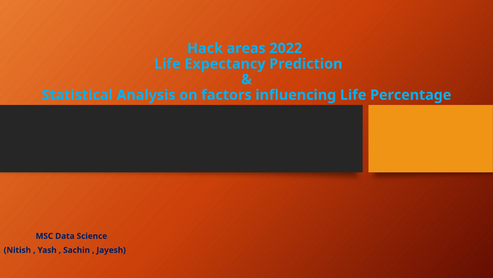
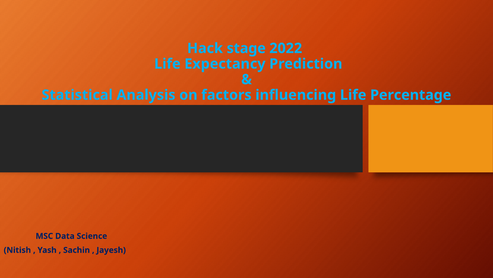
areas: areas -> stage
